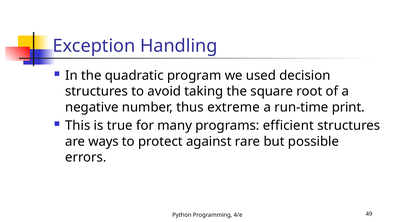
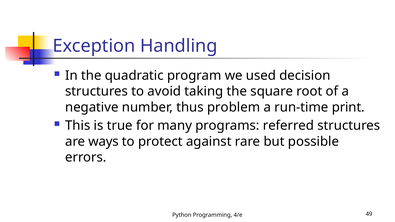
extreme: extreme -> problem
efficient: efficient -> referred
